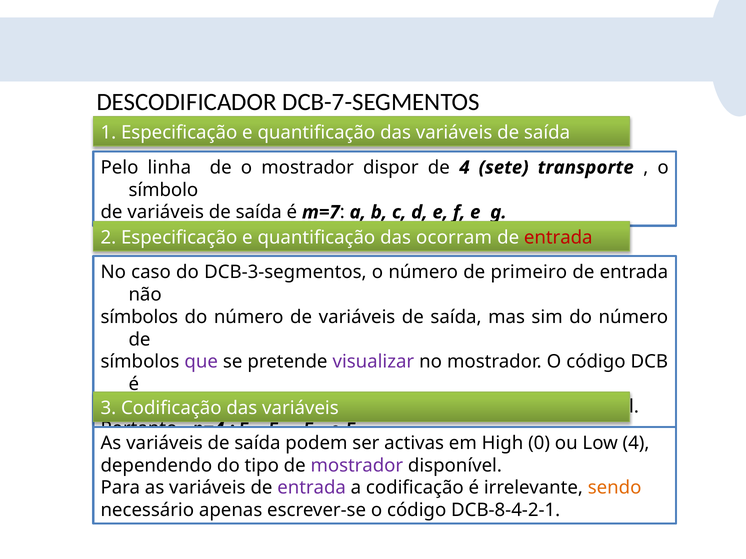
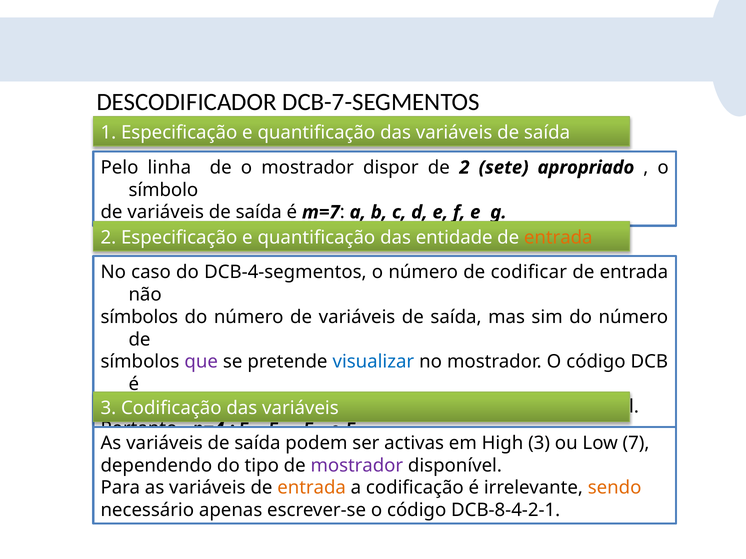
de 4: 4 -> 2
sete transporte: transporte -> apropriado
ocorram: ocorram -> entidade
entrada at (558, 238) colour: red -> orange
DCB-3-segmentos: DCB-3-segmentos -> DCB-4-segmentos
primeiro: primeiro -> codificar
visualizar colour: purple -> blue
High 0: 0 -> 3
Low 4: 4 -> 7
entrada at (312, 488) colour: purple -> orange
